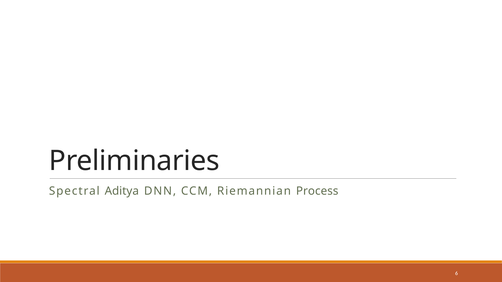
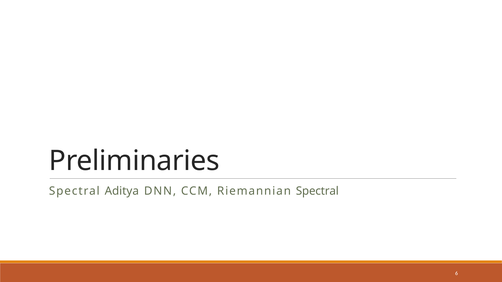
Riemannian Process: Process -> Spectral
